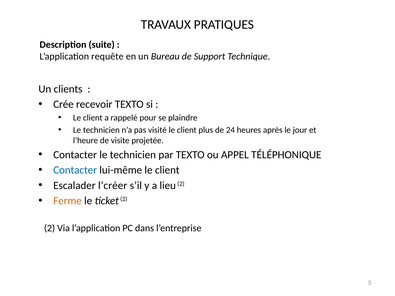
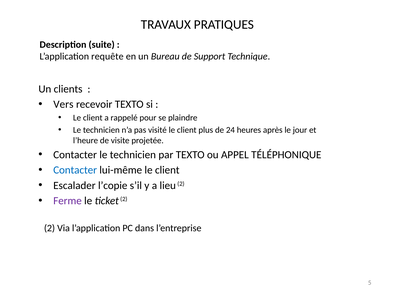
Crée: Crée -> Vers
l’créer: l’créer -> l’copie
Ferme colour: orange -> purple
